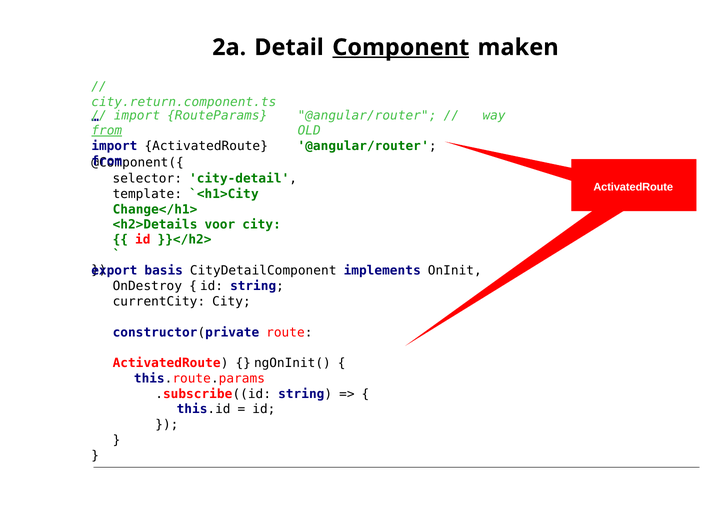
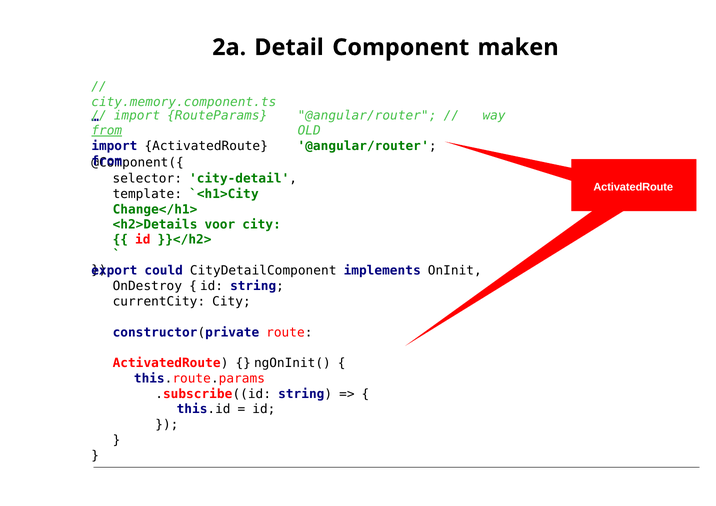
Component underline: present -> none
city.return.component.ts: city.return.component.ts -> city.memory.component.ts
basis: basis -> could
